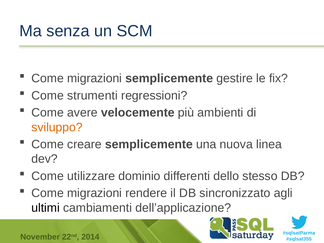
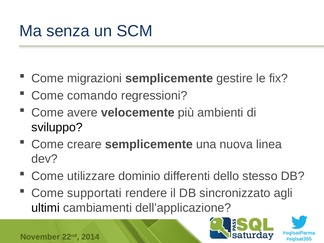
strumenti: strumenti -> comando
sviluppo colour: orange -> black
migrazioni at (95, 193): migrazioni -> supportati
